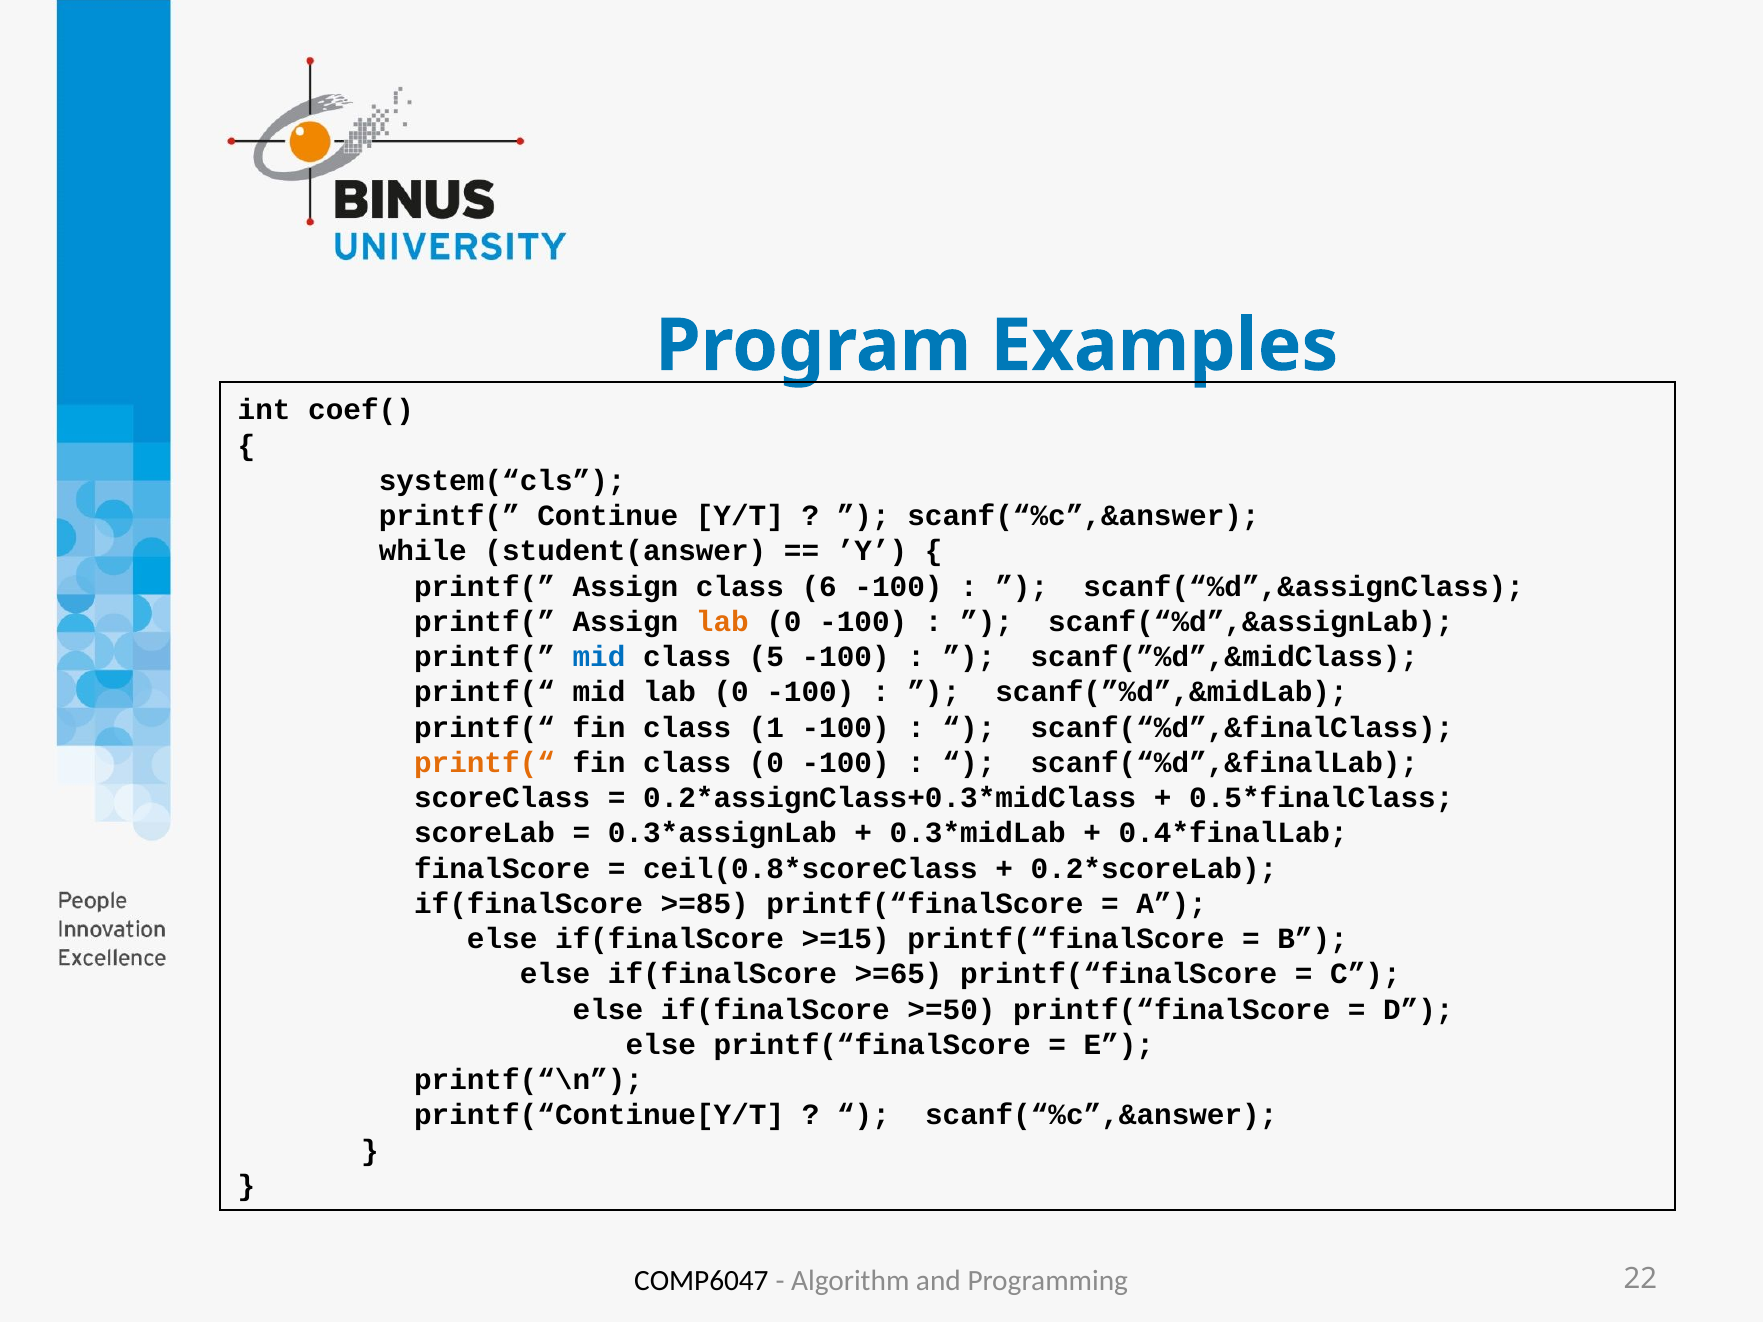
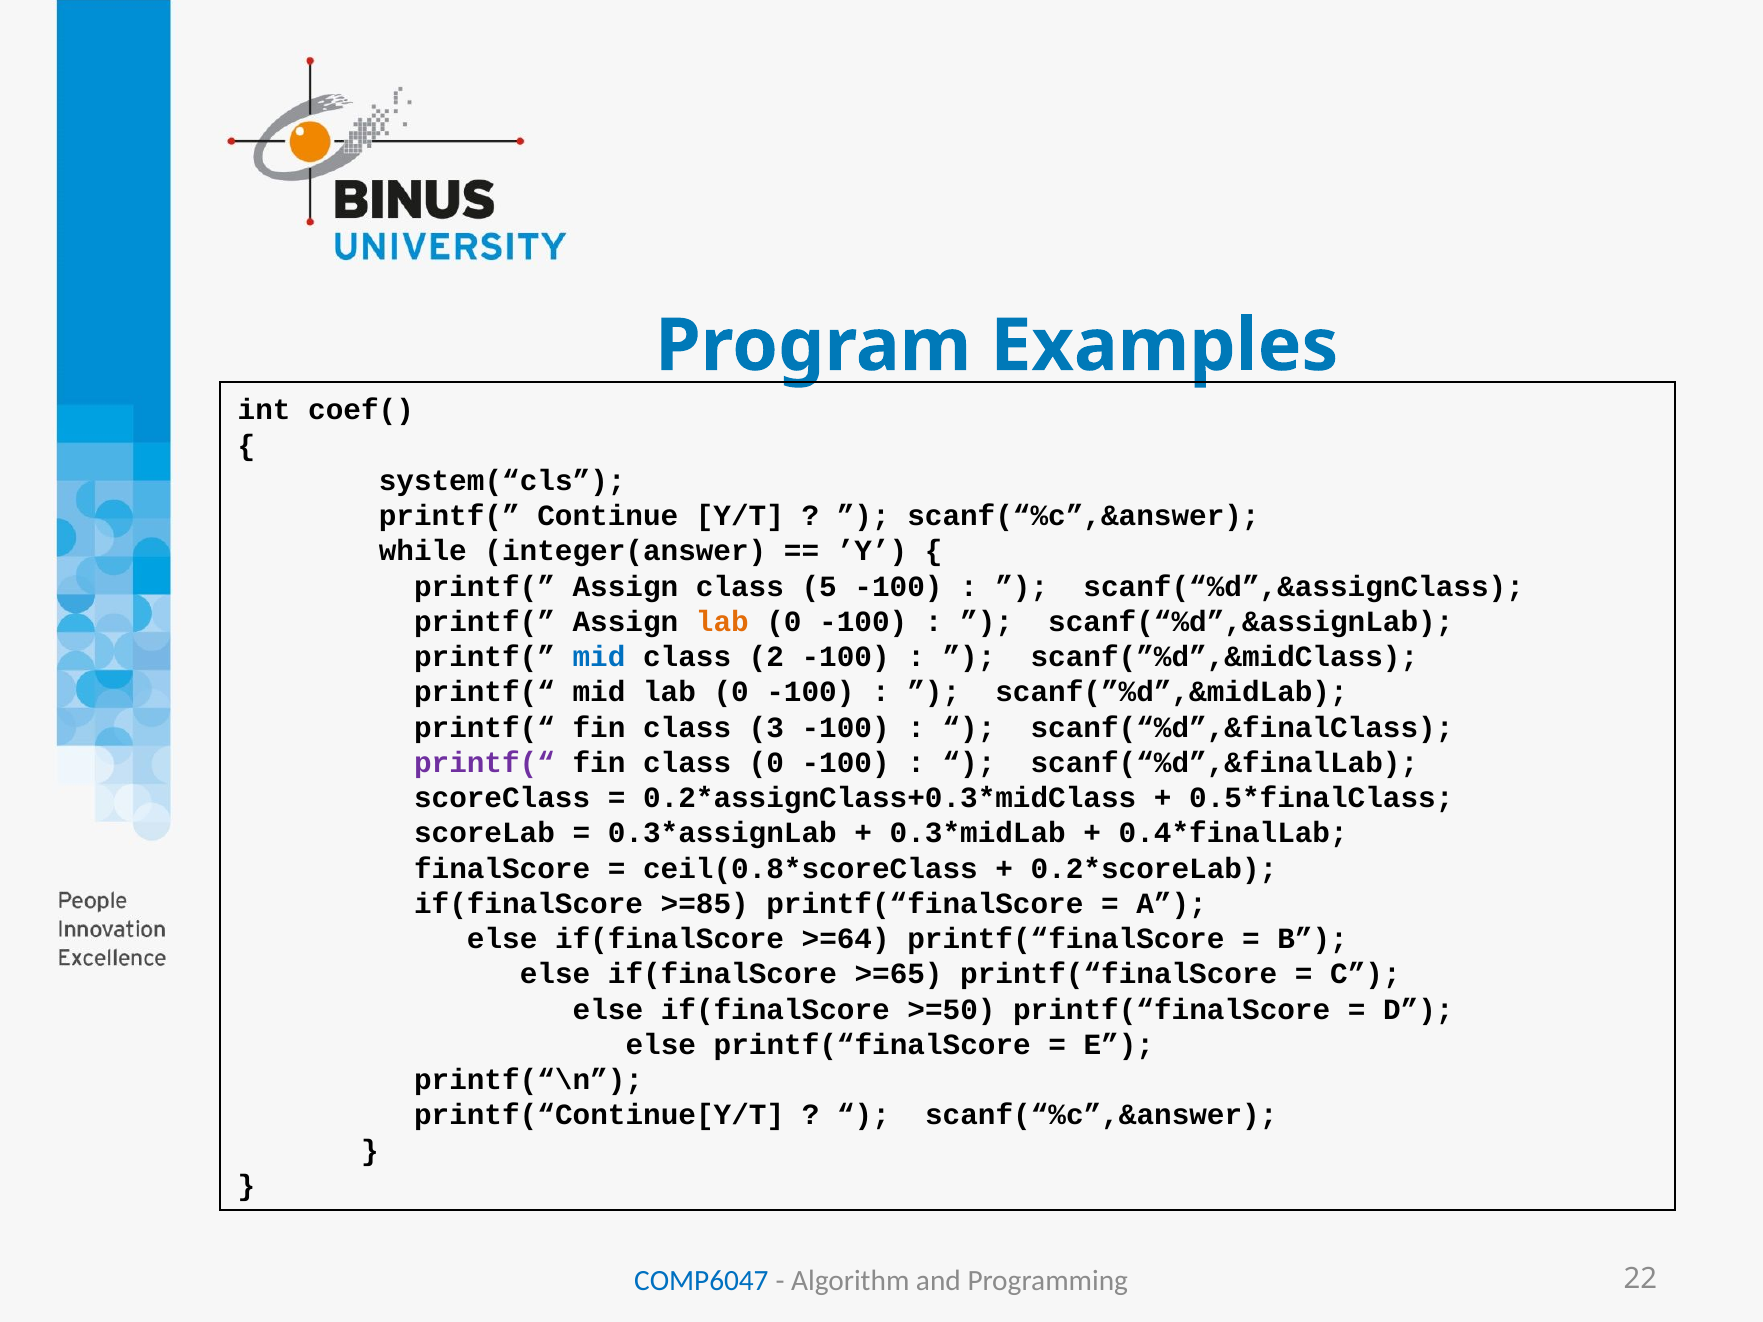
student(answer: student(answer -> integer(answer
6: 6 -> 5
5: 5 -> 2
1: 1 -> 3
printf(“ at (484, 763) colour: orange -> purple
>=15: >=15 -> >=64
COMP6047 colour: black -> blue
